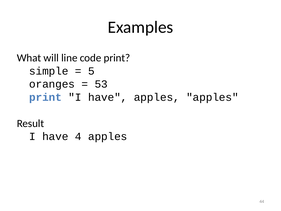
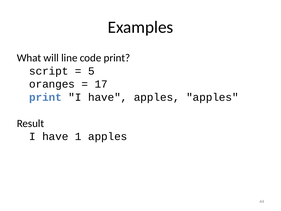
simple: simple -> script
53: 53 -> 17
4: 4 -> 1
